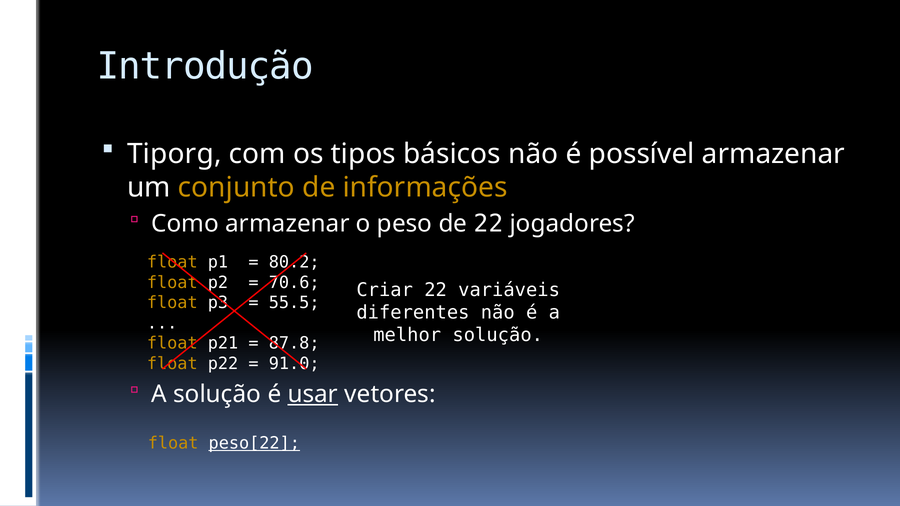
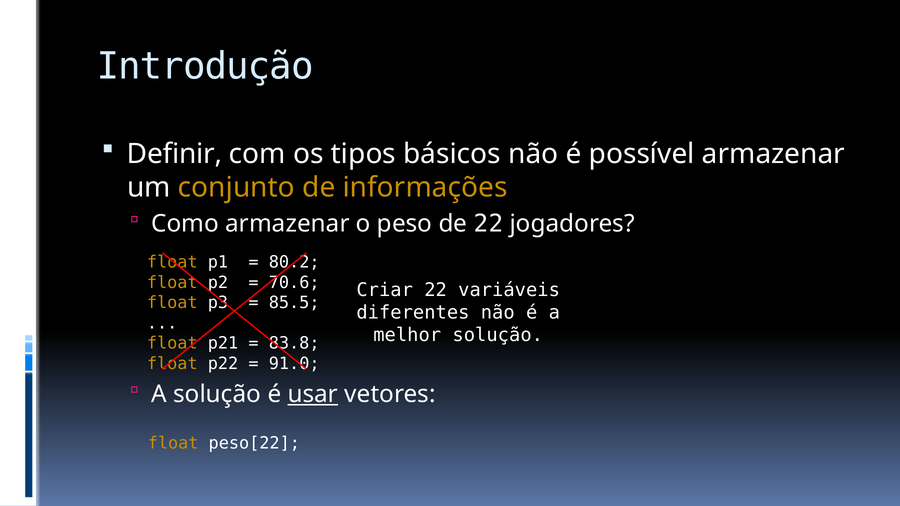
Tiporg: Tiporg -> Definir
55.5: 55.5 -> 85.5
87.8: 87.8 -> 83.8
peso[22 underline: present -> none
